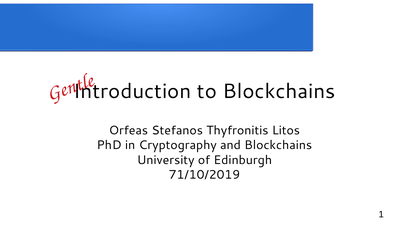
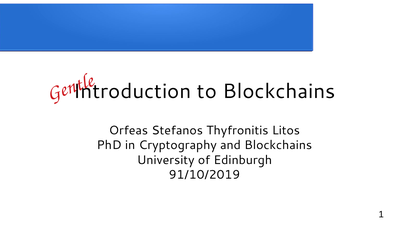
71/10/2019: 71/10/2019 -> 91/10/2019
